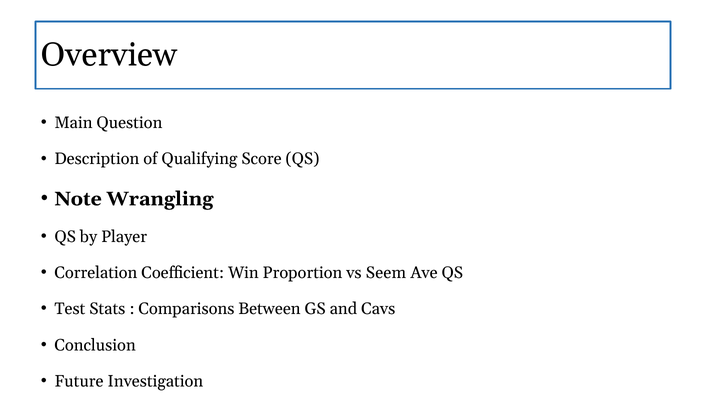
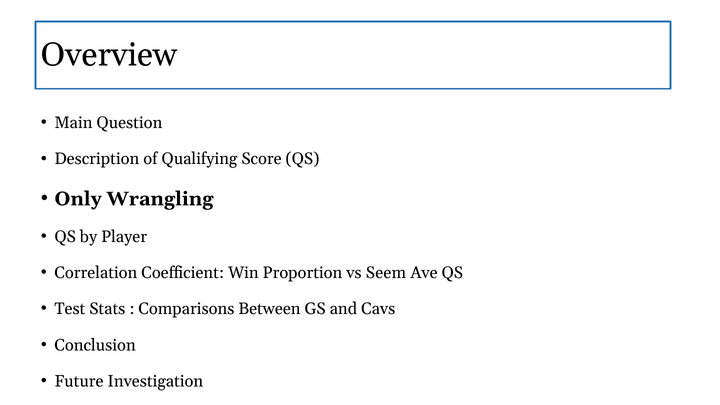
Note: Note -> Only
